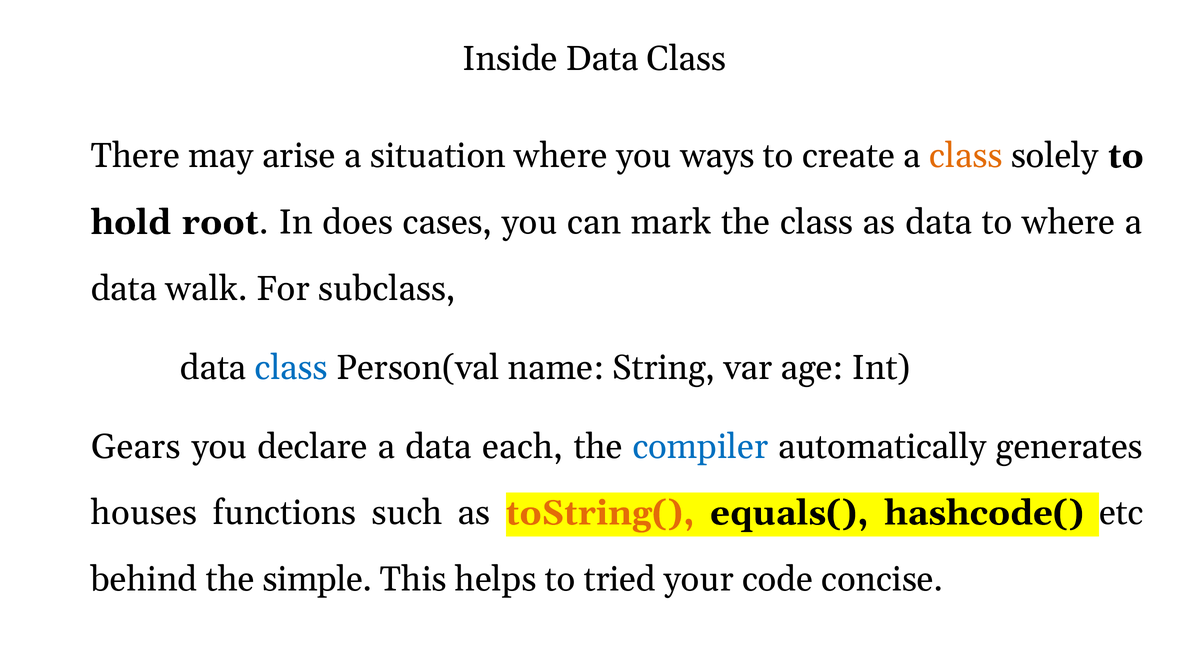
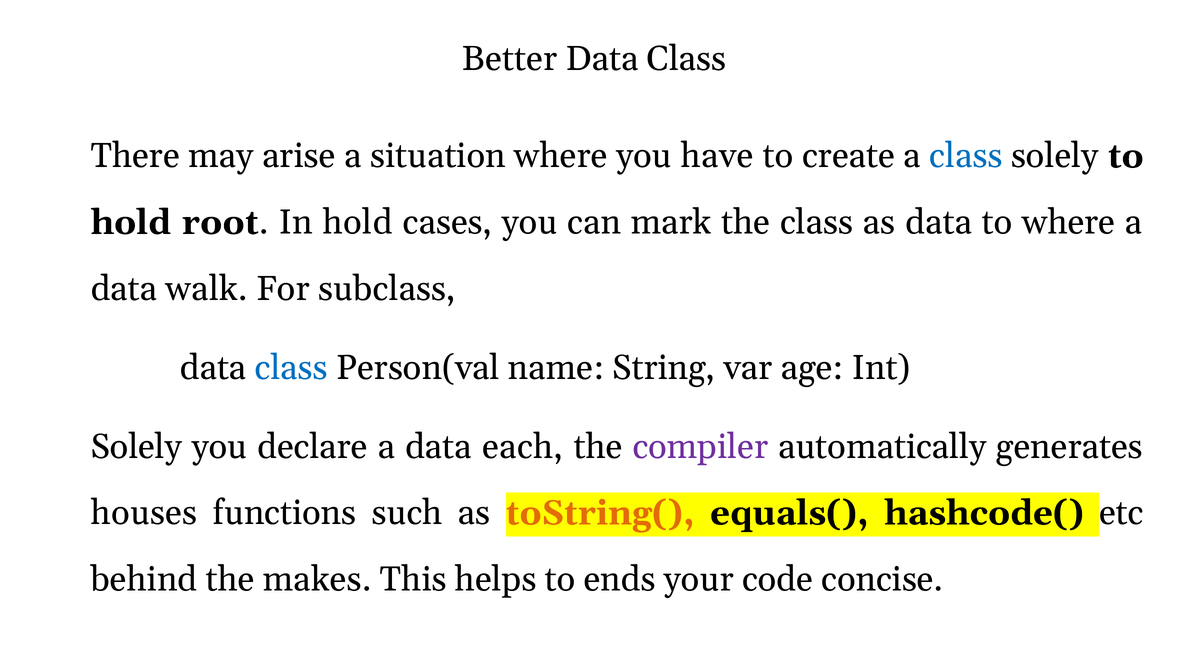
Inside: Inside -> Better
ways: ways -> have
class at (966, 156) colour: orange -> blue
In does: does -> hold
Gears at (136, 446): Gears -> Solely
compiler colour: blue -> purple
simple: simple -> makes
tried: tried -> ends
